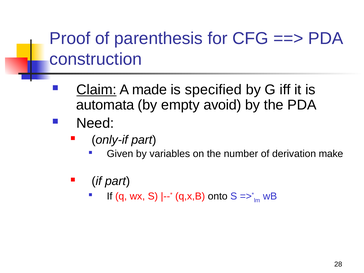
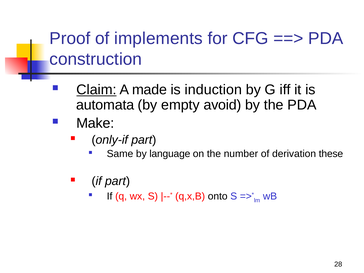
parenthesis: parenthesis -> implements
specified: specified -> induction
Need: Need -> Make
Given: Given -> Same
variables: variables -> language
make: make -> these
